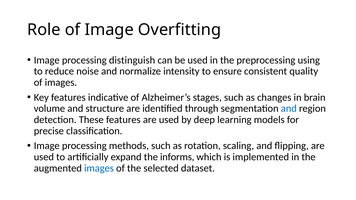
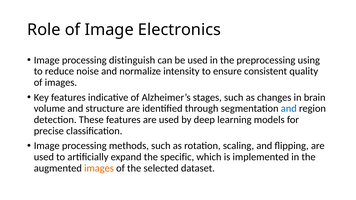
Overfitting: Overfitting -> Electronics
informs: informs -> specific
images at (99, 168) colour: blue -> orange
